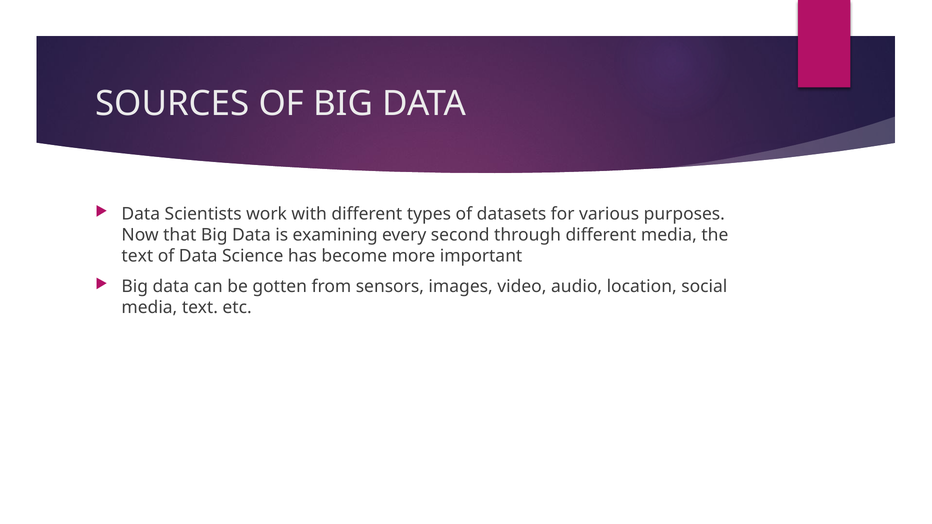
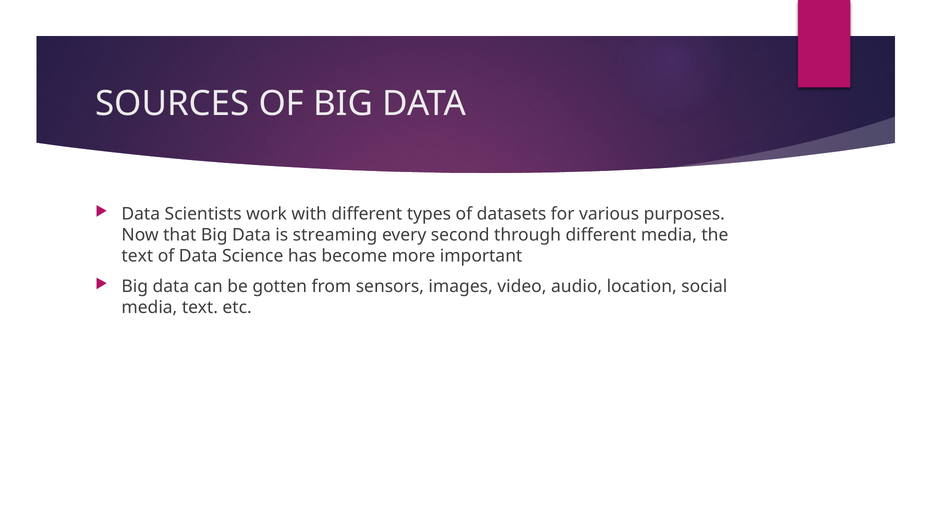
examining: examining -> streaming
